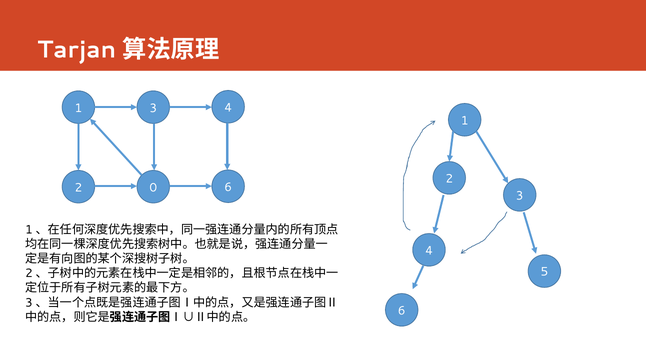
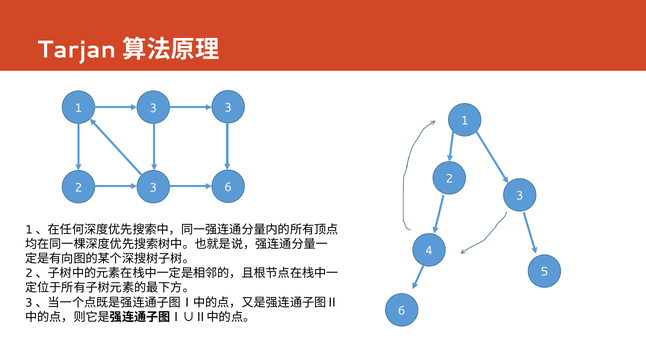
3 4: 4 -> 3
2 0: 0 -> 3
